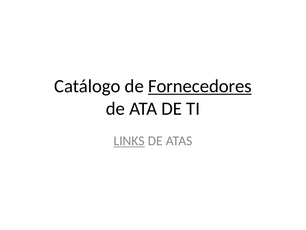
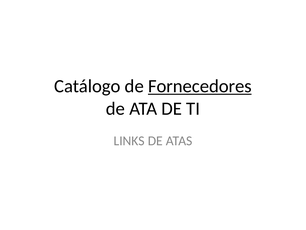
LINKS underline: present -> none
